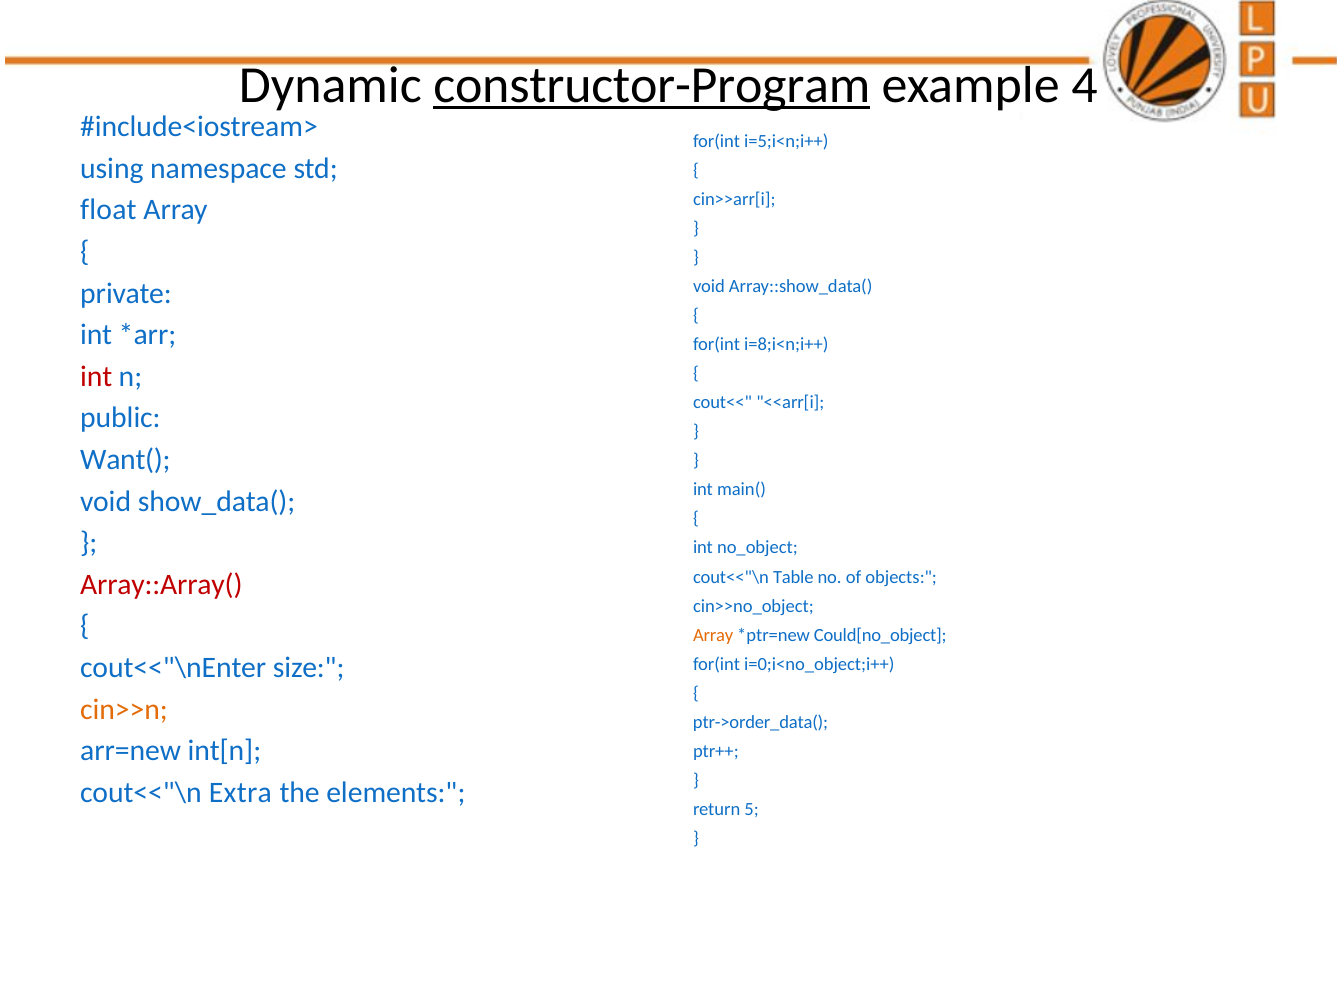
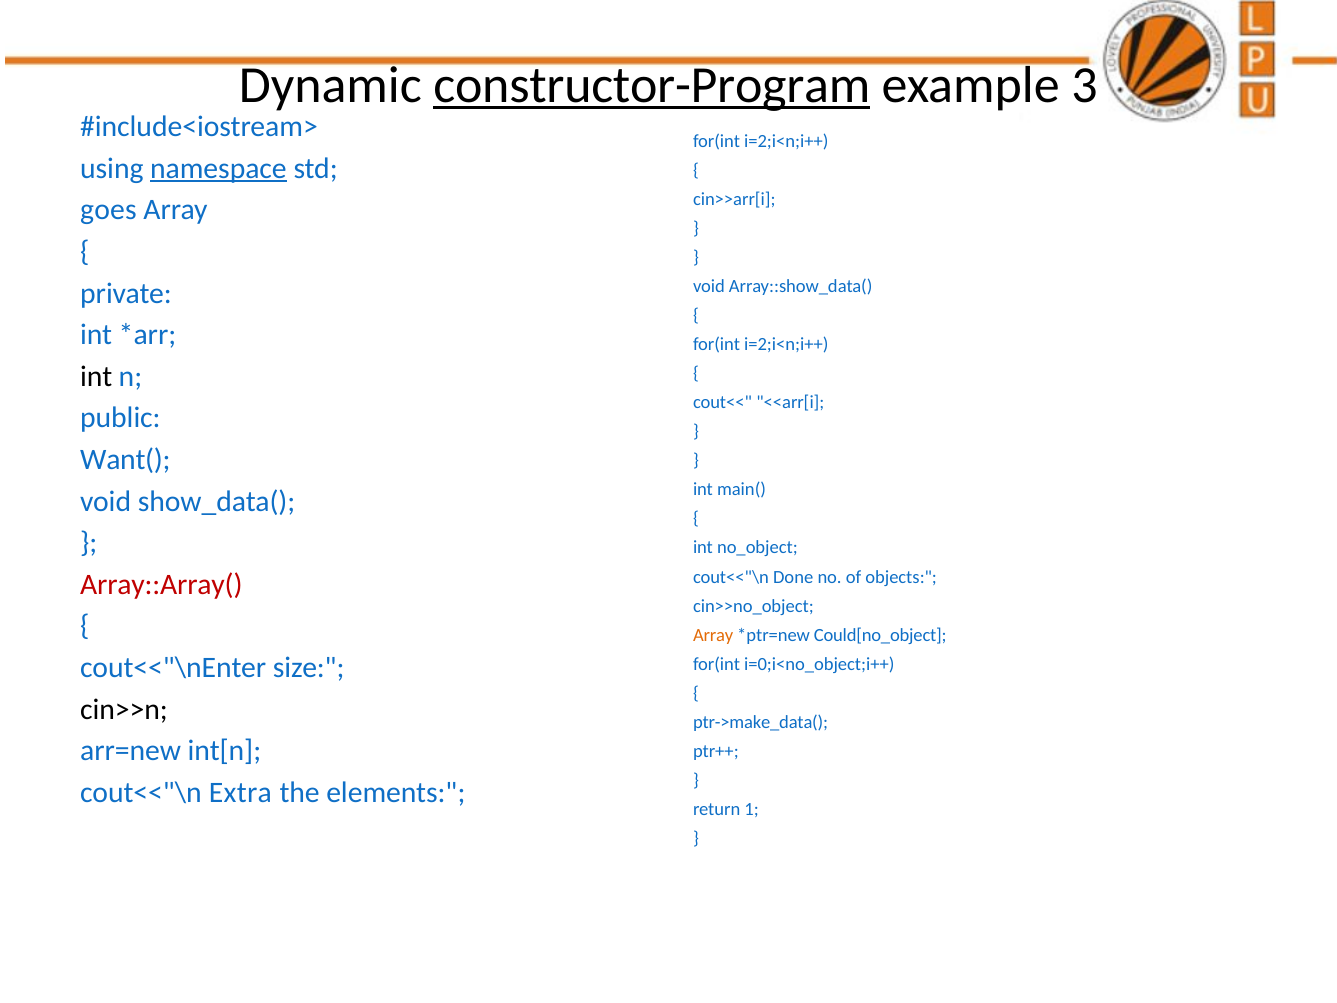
4: 4 -> 3
i=5;i<n;i++ at (786, 142): i=5;i<n;i++ -> i=2;i<n;i++
namespace underline: none -> present
float: float -> goes
i=8;i<n;i++ at (786, 345): i=8;i<n;i++ -> i=2;i<n;i++
int at (96, 376) colour: red -> black
Table: Table -> Done
cin>>n colour: orange -> black
ptr->order_data(: ptr->order_data( -> ptr->make_data(
5: 5 -> 1
